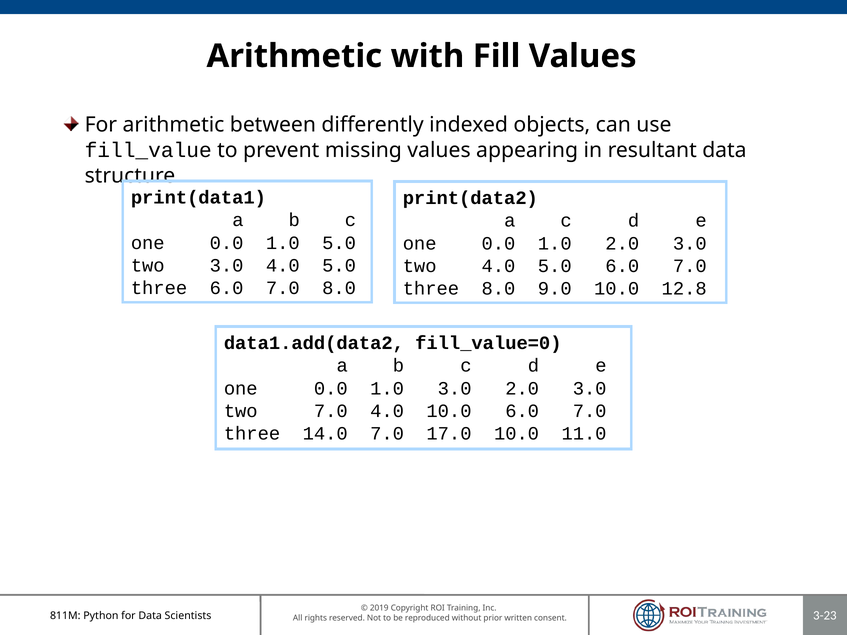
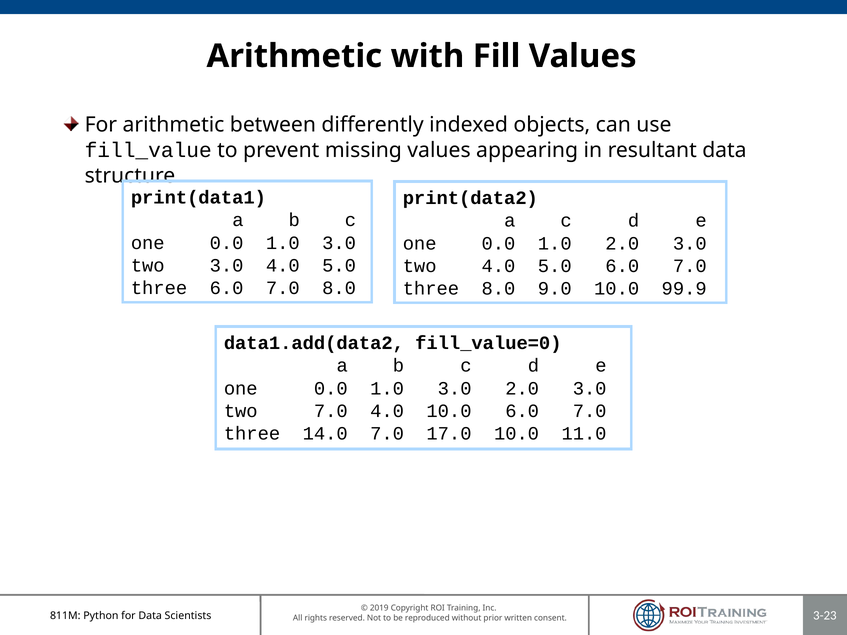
5.0 at (339, 243): 5.0 -> 3.0
12.8: 12.8 -> 99.9
